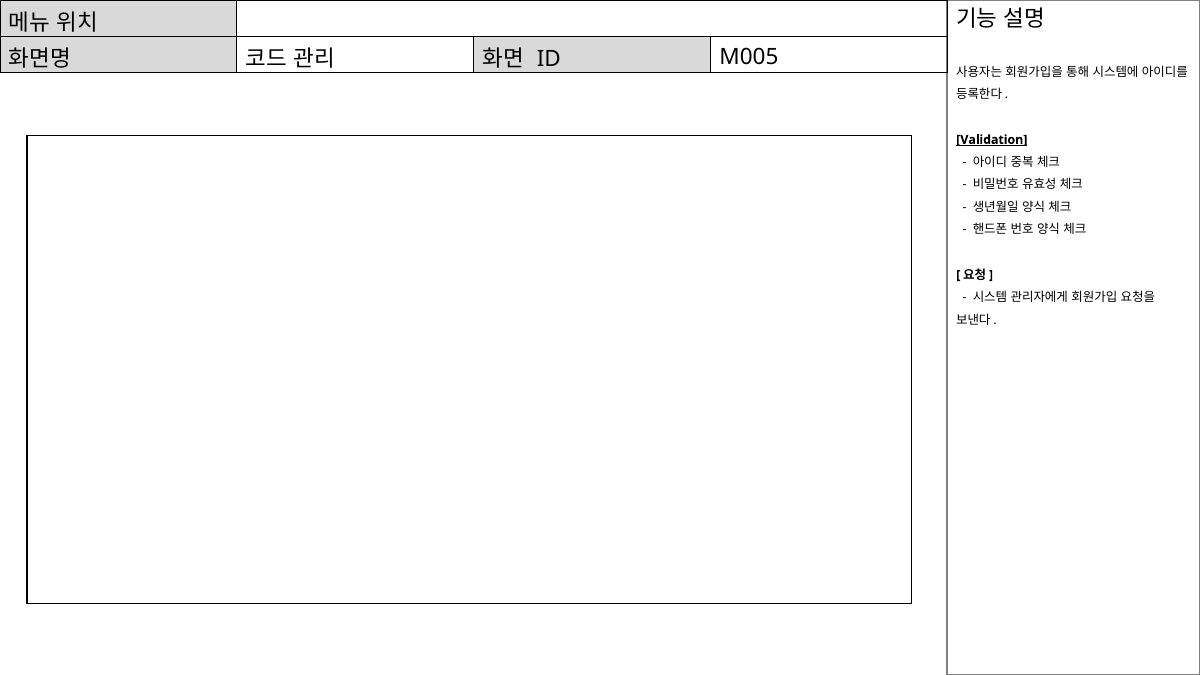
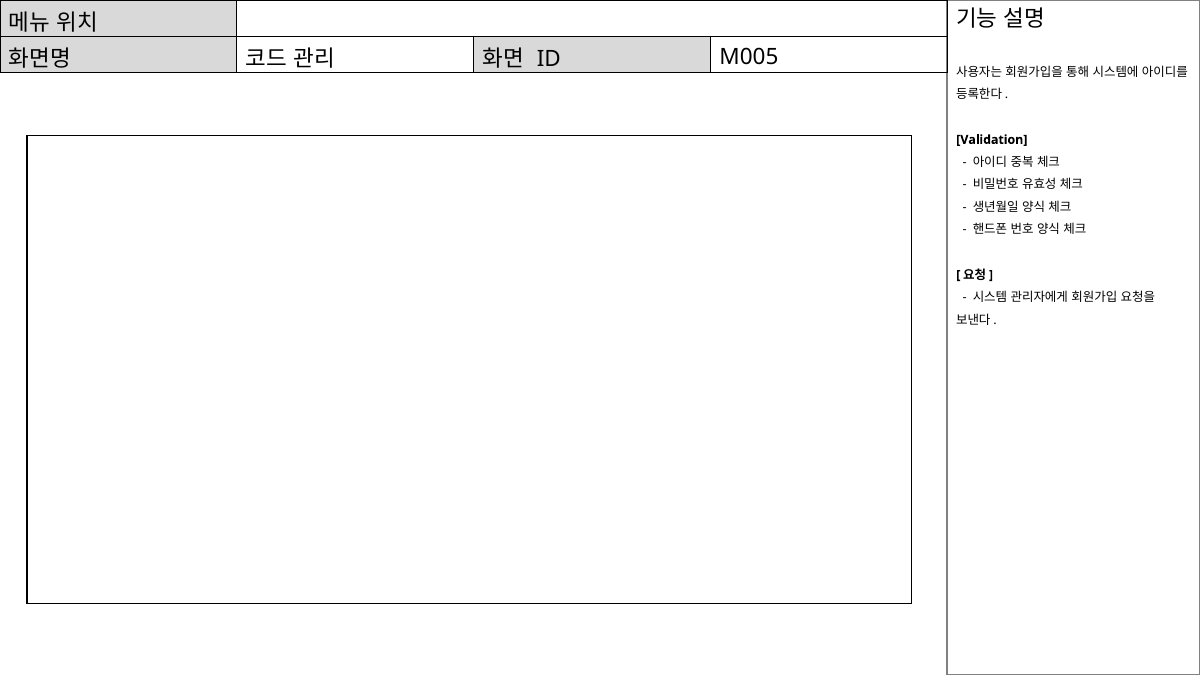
Validation underline: present -> none
